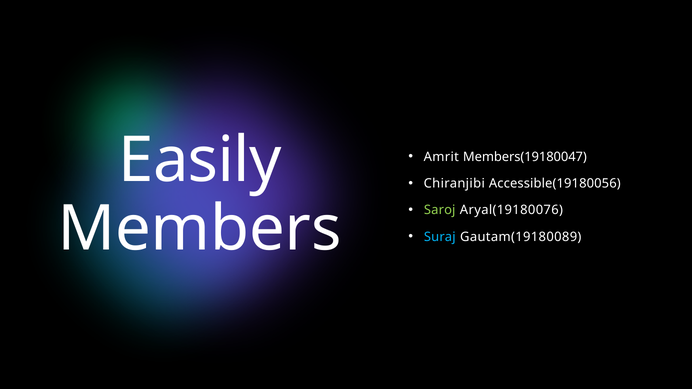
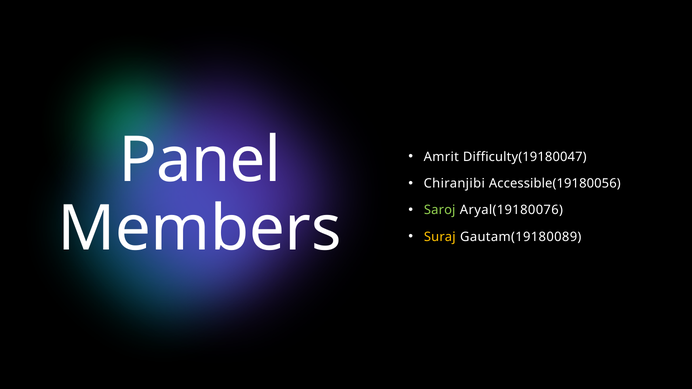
Easily: Easily -> Panel
Members(19180047: Members(19180047 -> Difficulty(19180047
Suraj colour: light blue -> yellow
